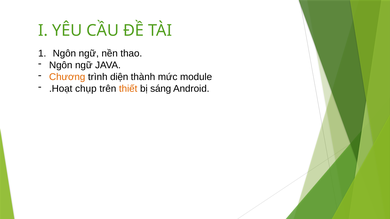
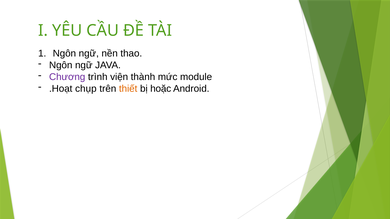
Chương colour: orange -> purple
diện: diện -> viện
sáng: sáng -> hoặc
